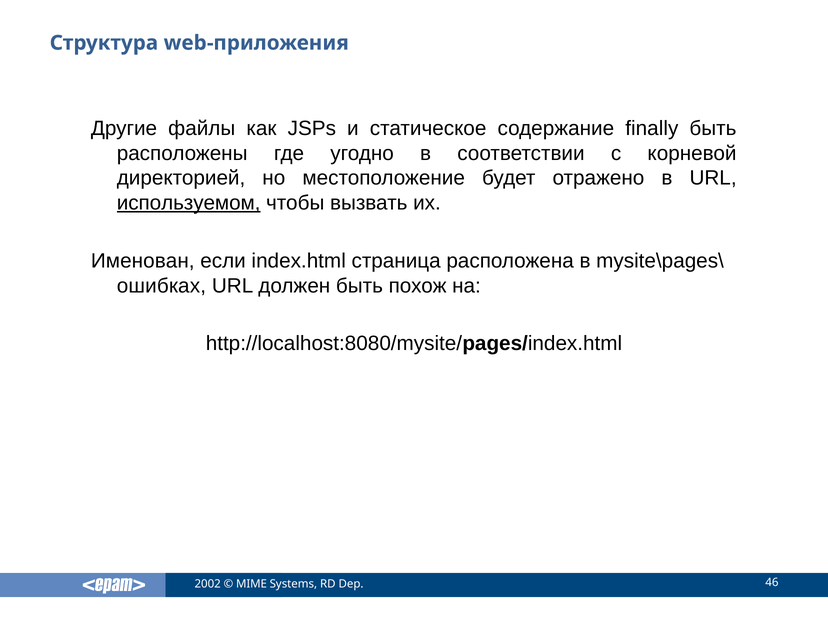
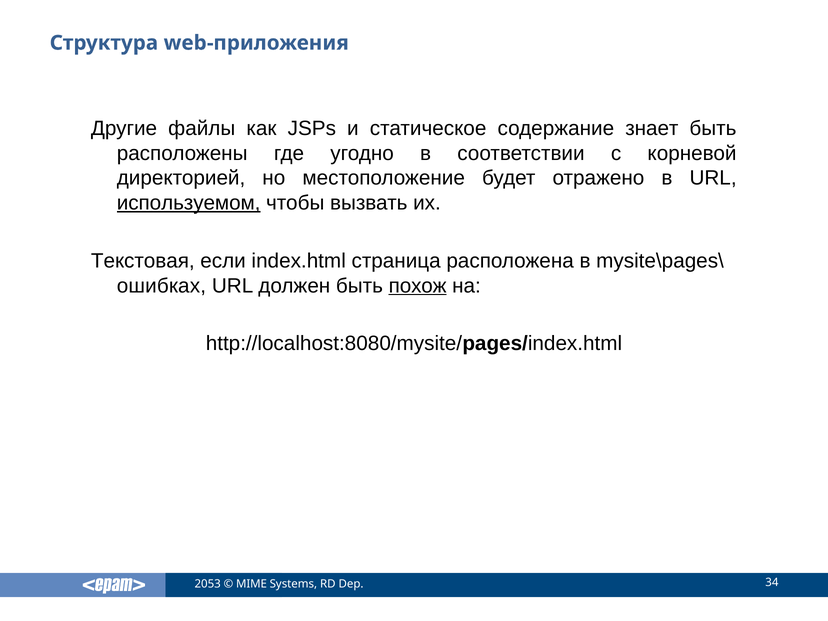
finally: finally -> знает
Именован: Именован -> Текстовая
похож underline: none -> present
2002: 2002 -> 2053
46: 46 -> 34
